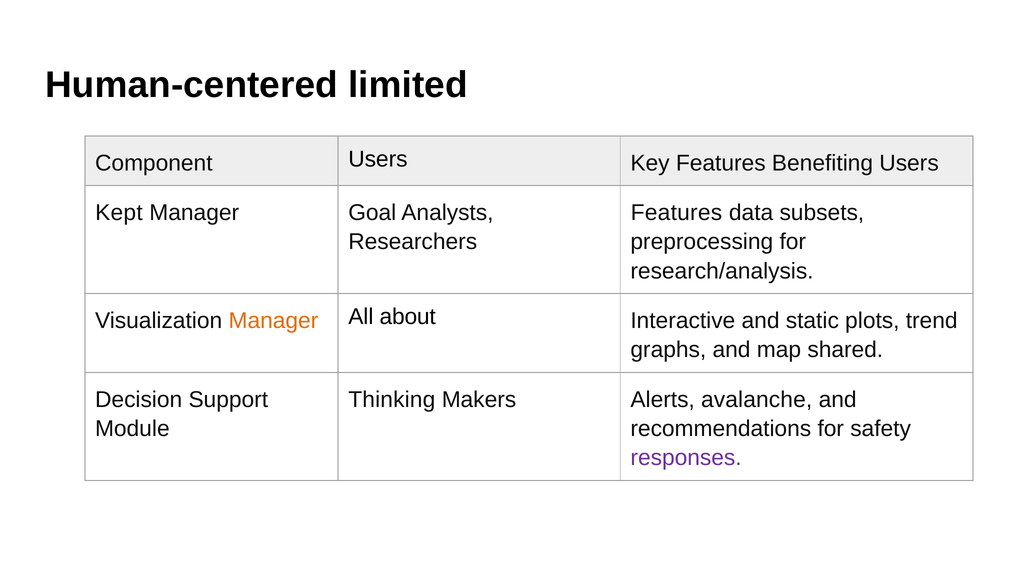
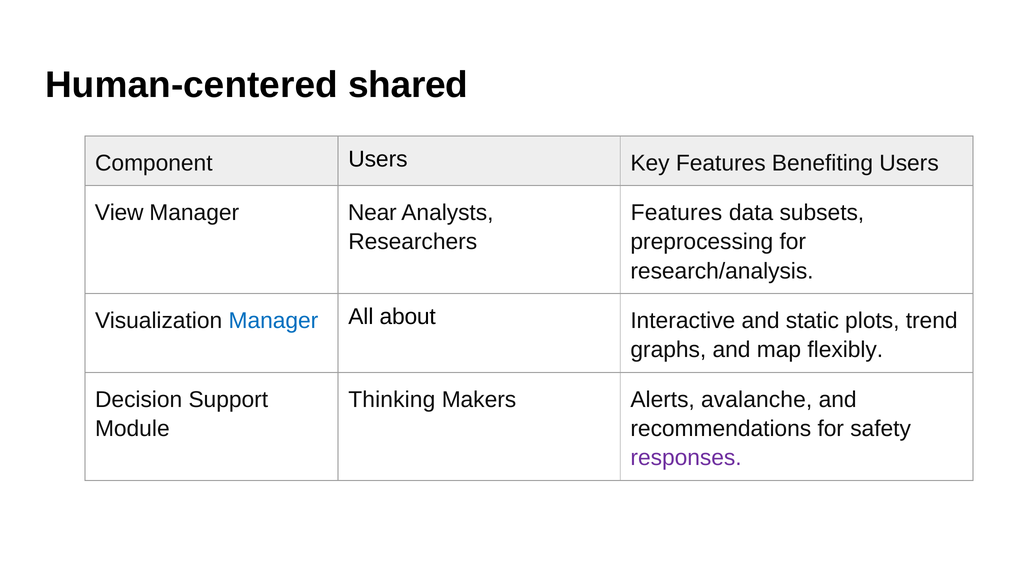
limited: limited -> shared
Kept: Kept -> View
Goal: Goal -> Near
Manager at (273, 321) colour: orange -> blue
shared: shared -> flexibly
